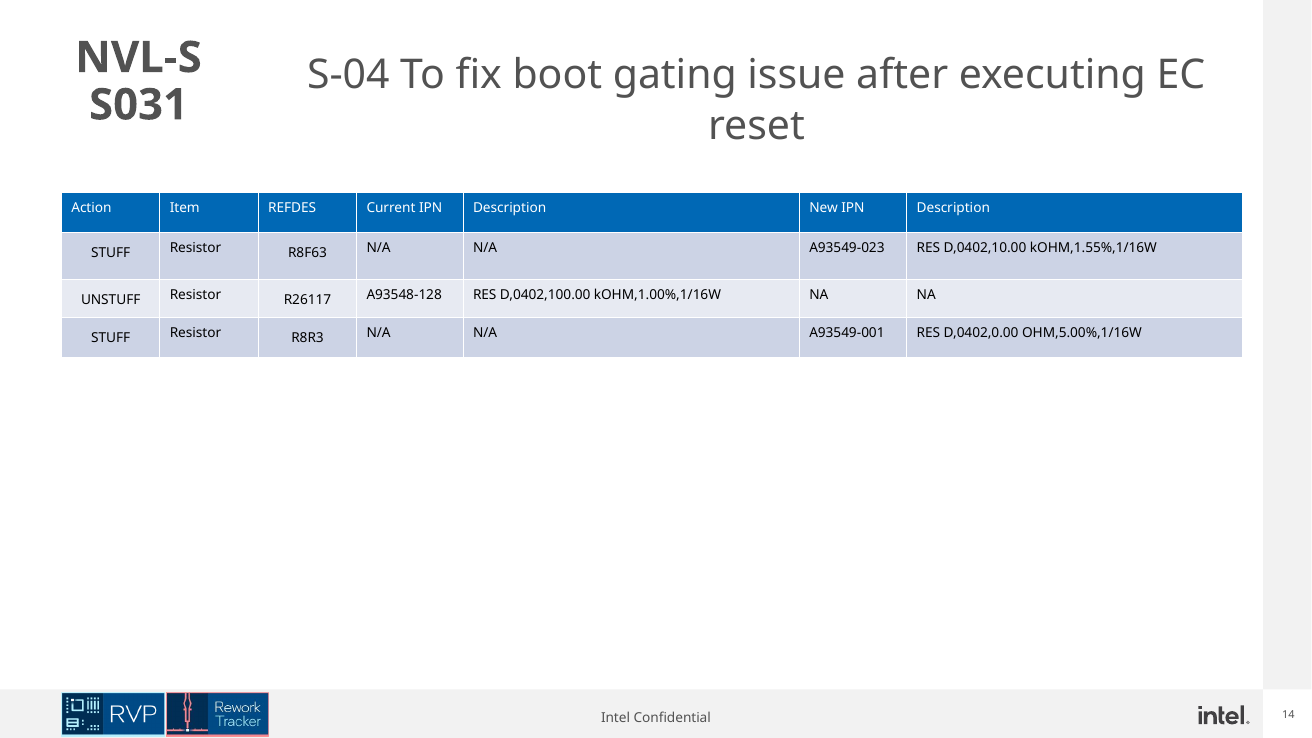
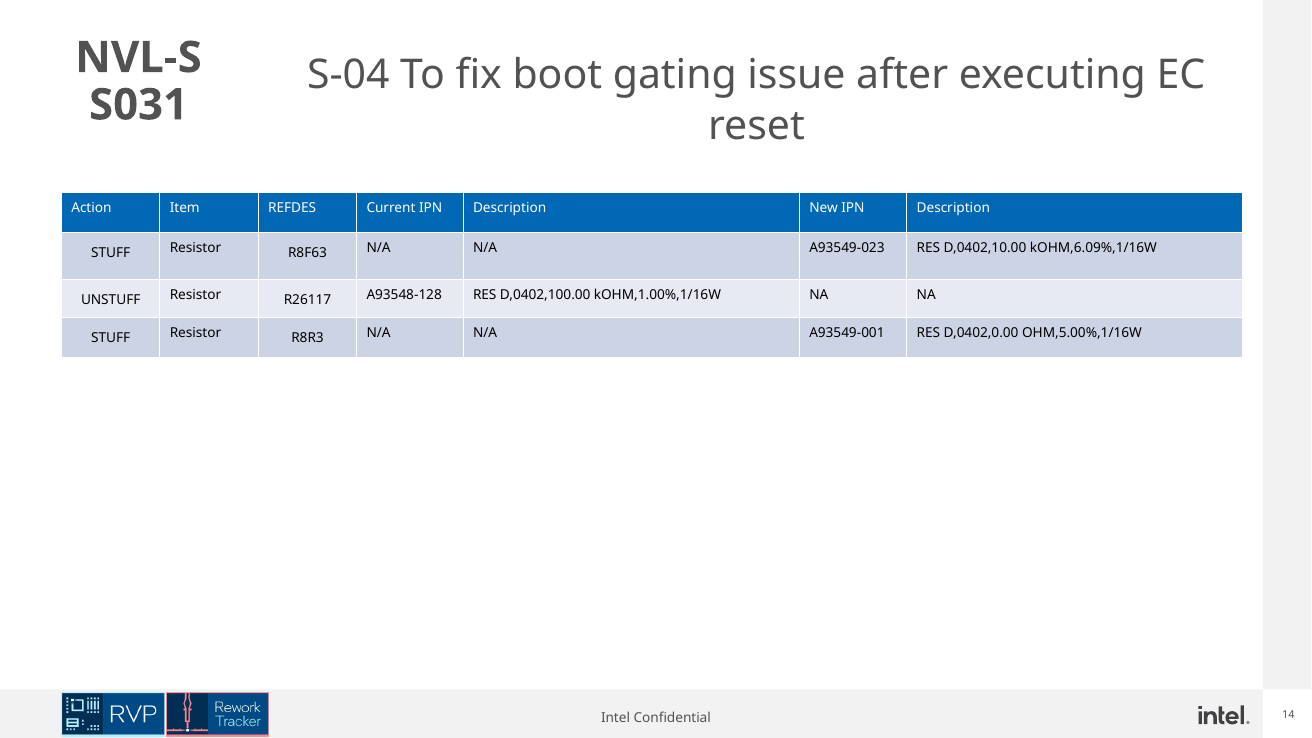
kOHM,1.55%,1/16W: kOHM,1.55%,1/16W -> kOHM,6.09%,1/16W
